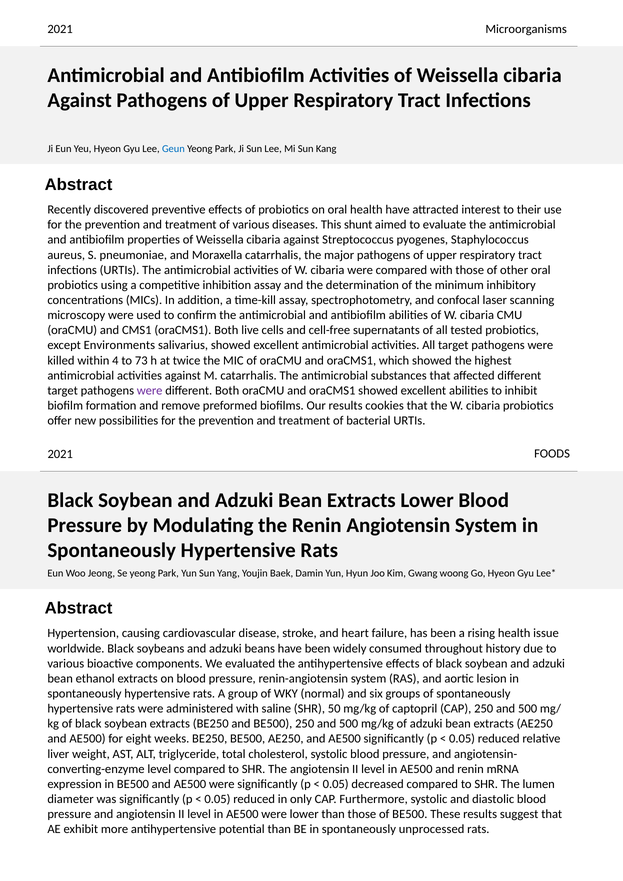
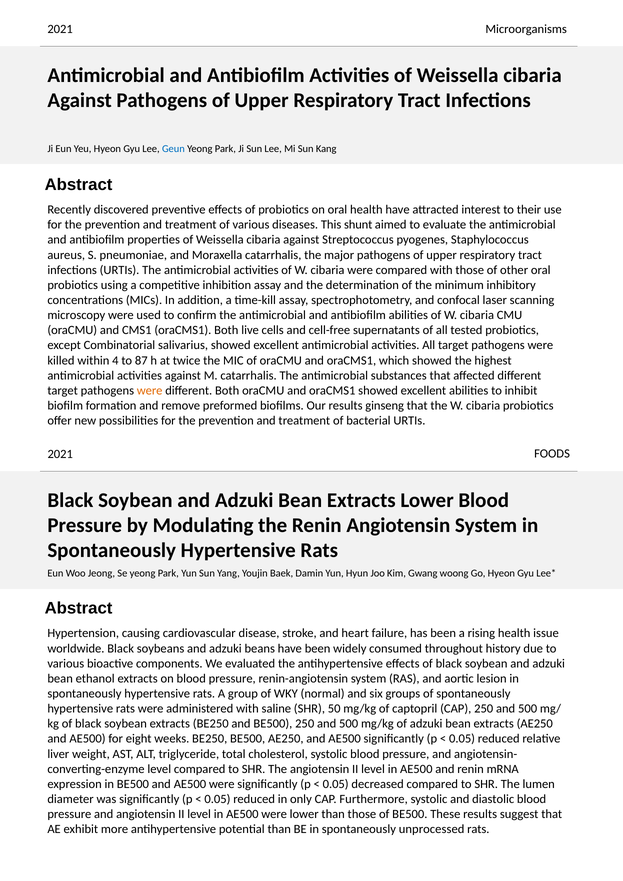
Environments: Environments -> Combinatorial
73: 73 -> 87
were at (150, 391) colour: purple -> orange
cookies: cookies -> ginseng
